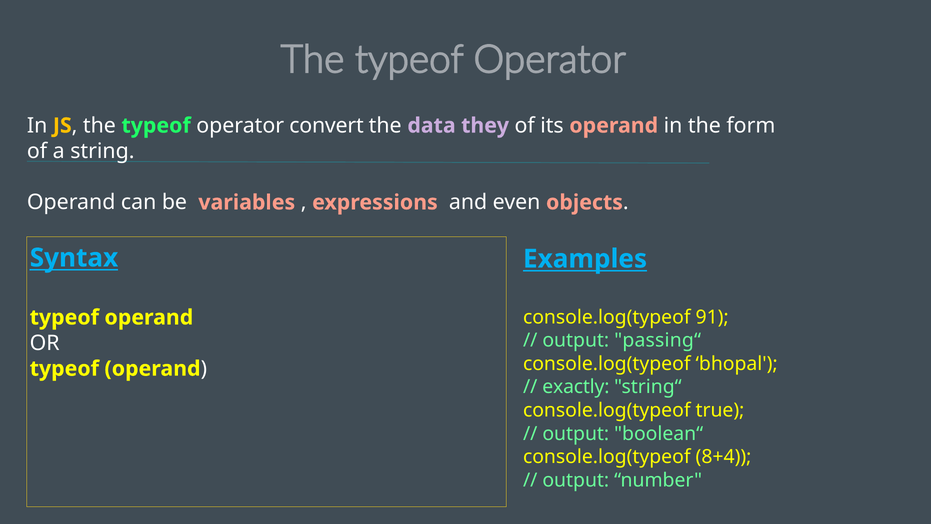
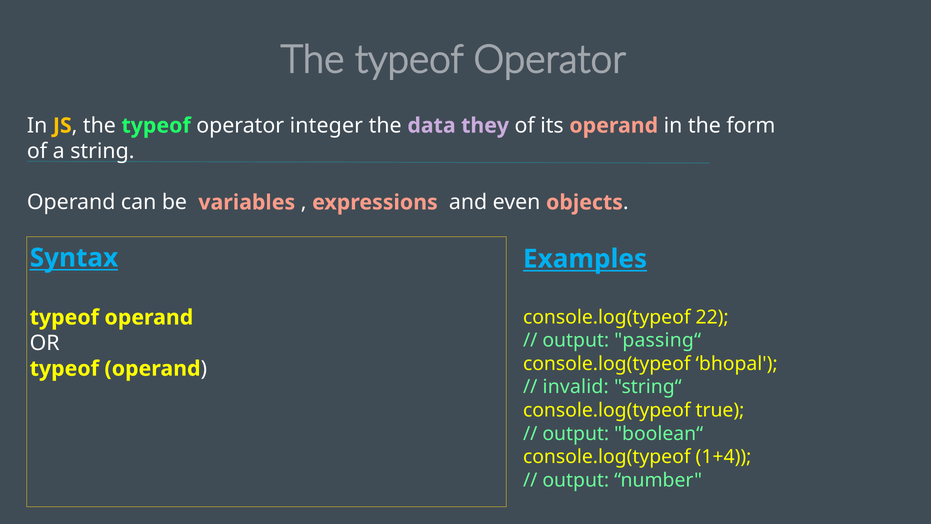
convert: convert -> integer
91: 91 -> 22
exactly: exactly -> invalid
8+4: 8+4 -> 1+4
